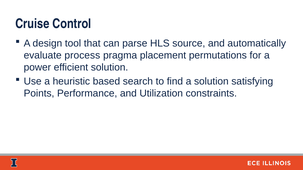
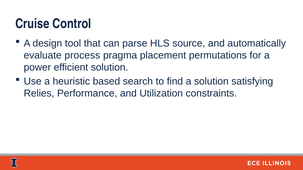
Points: Points -> Relies
